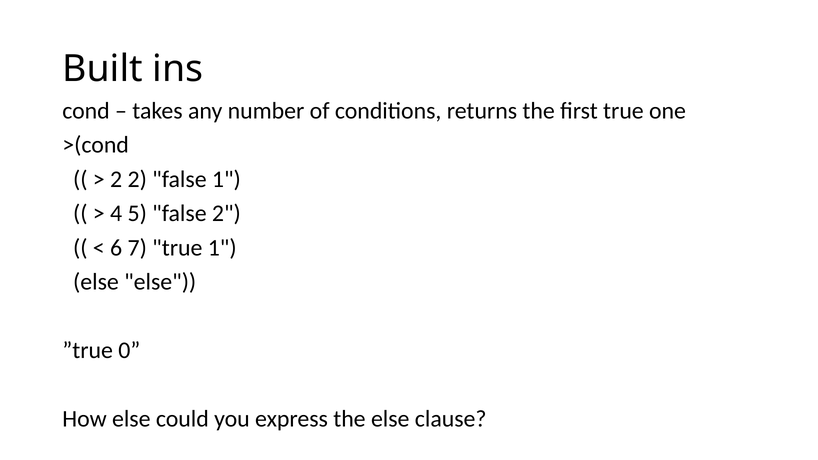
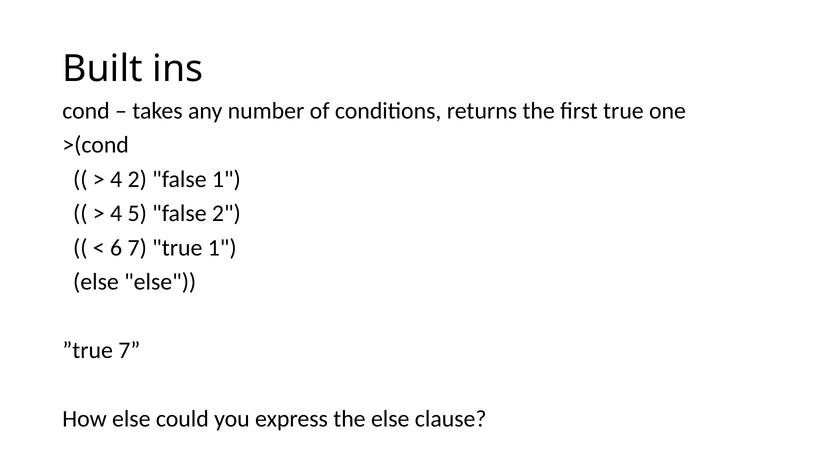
2 at (116, 179): 2 -> 4
”true 0: 0 -> 7
